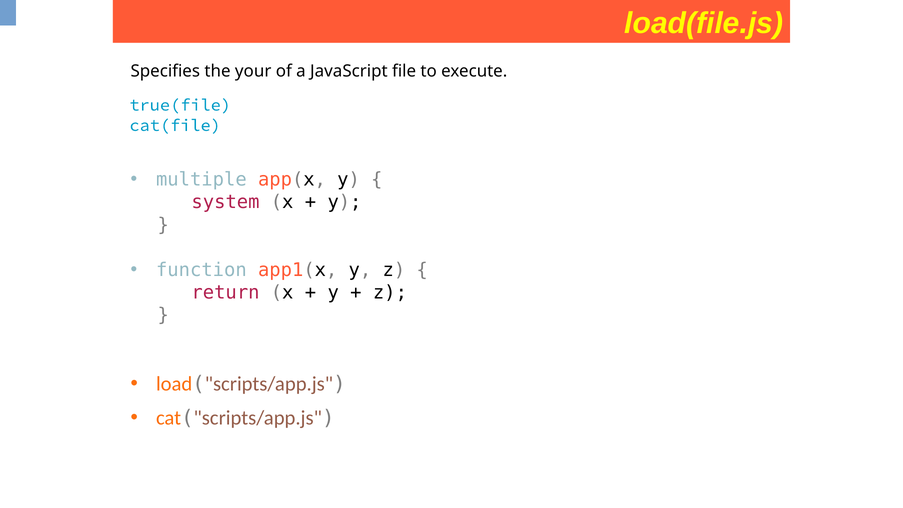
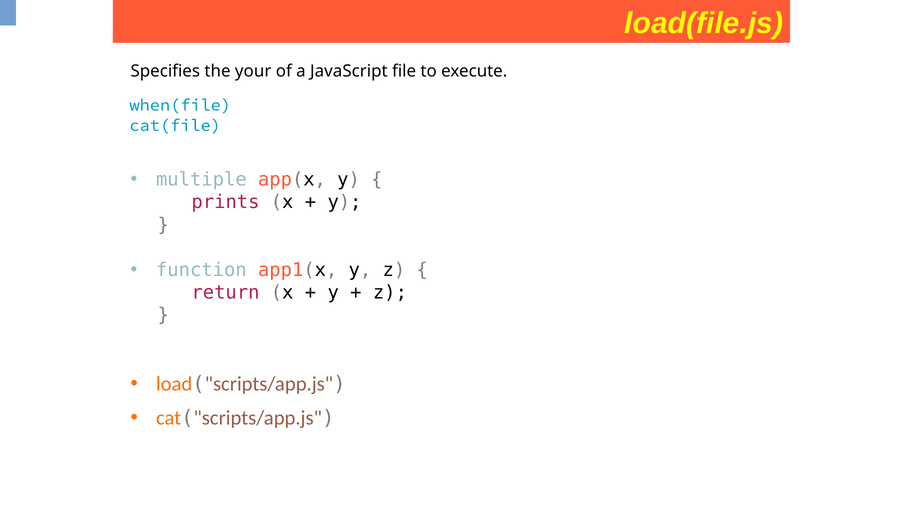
true(file: true(file -> when(file
system: system -> prints
